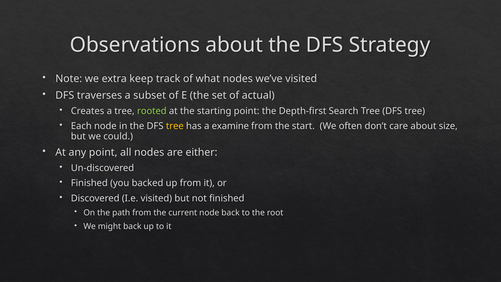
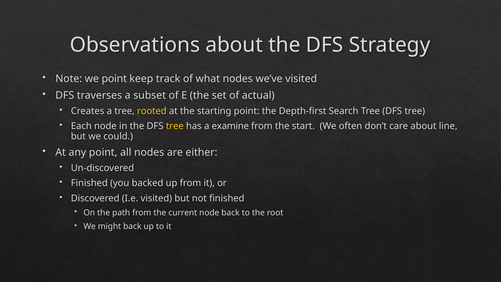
we extra: extra -> point
rooted colour: light green -> yellow
size: size -> line
